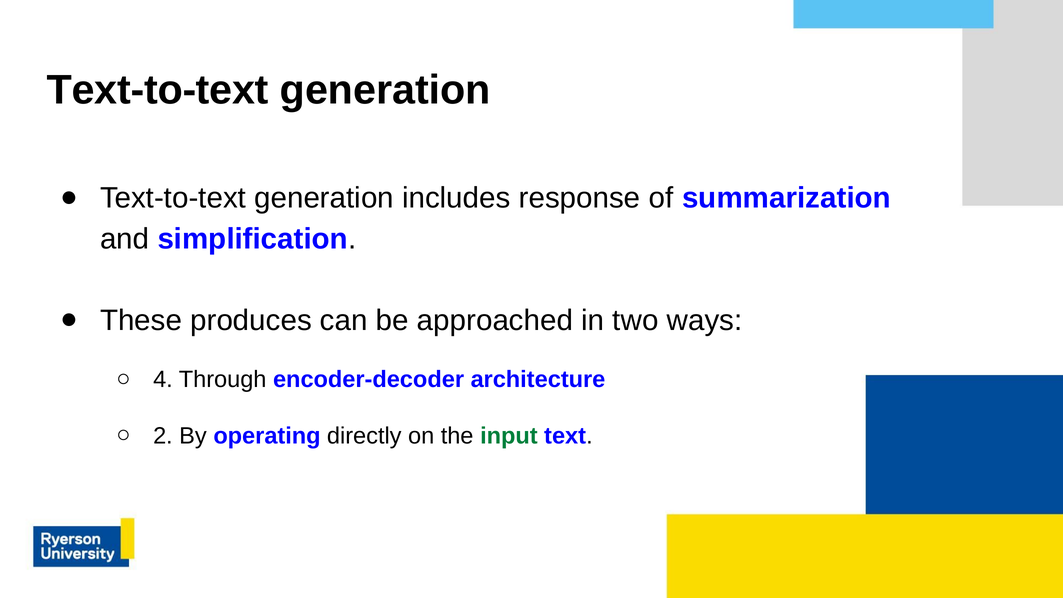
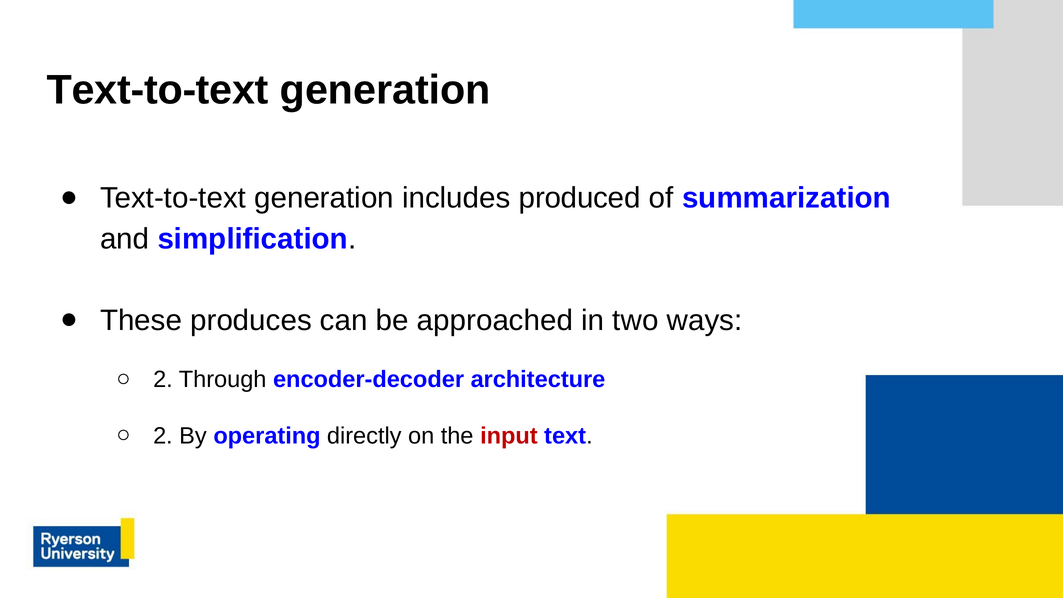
response: response -> produced
4 at (163, 380): 4 -> 2
input colour: green -> red
